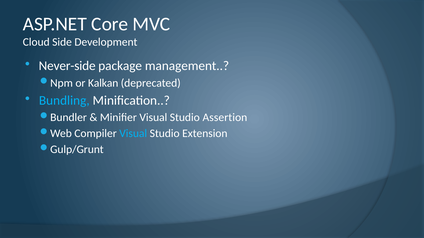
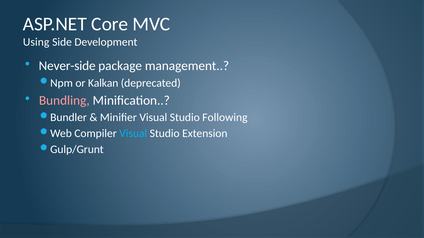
Cloud: Cloud -> Using
Bundling colour: light blue -> pink
Assertion: Assertion -> Following
